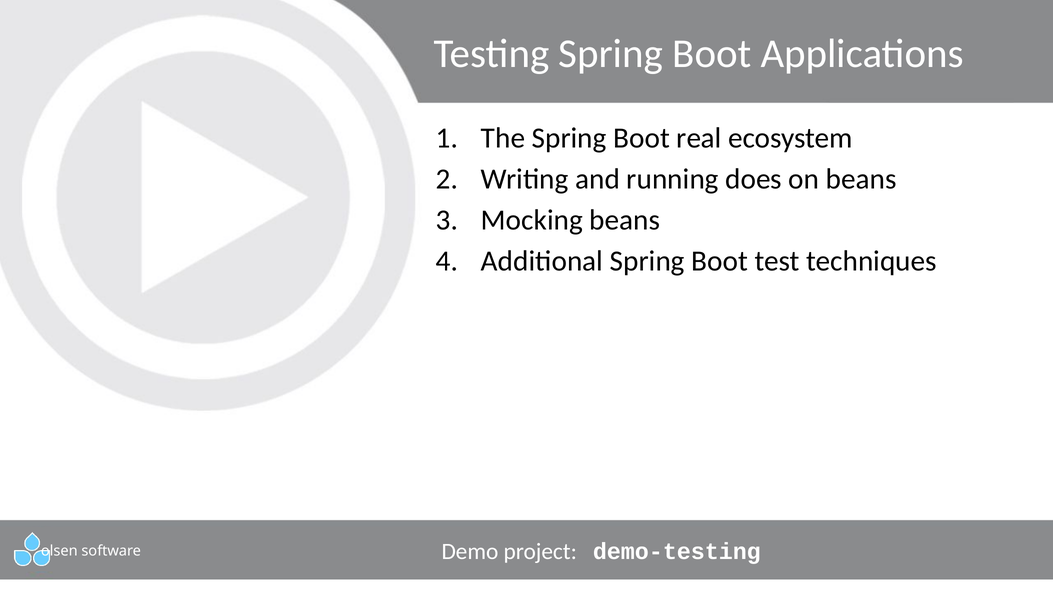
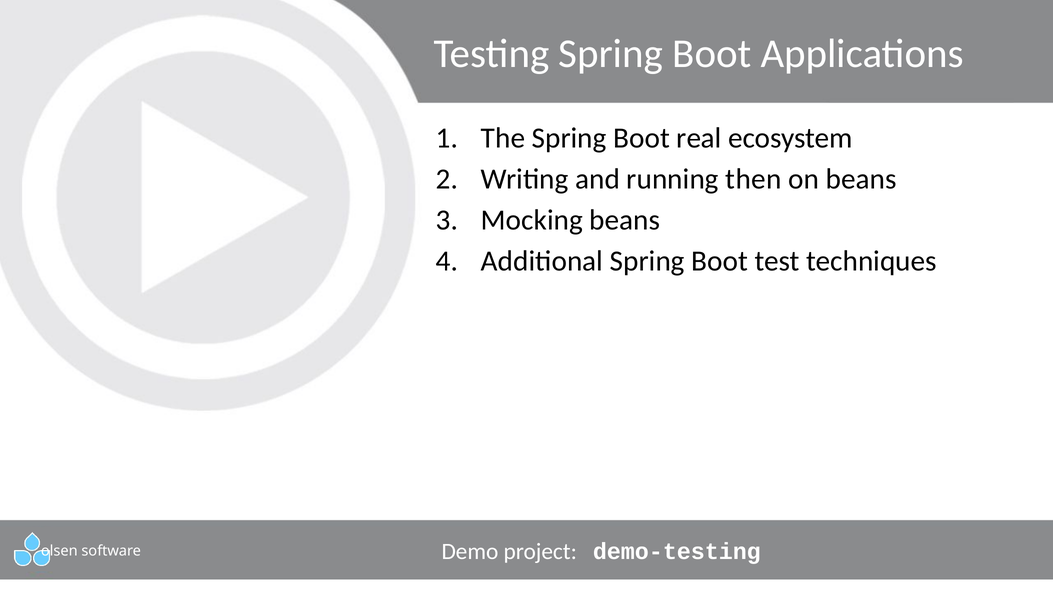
does: does -> then
